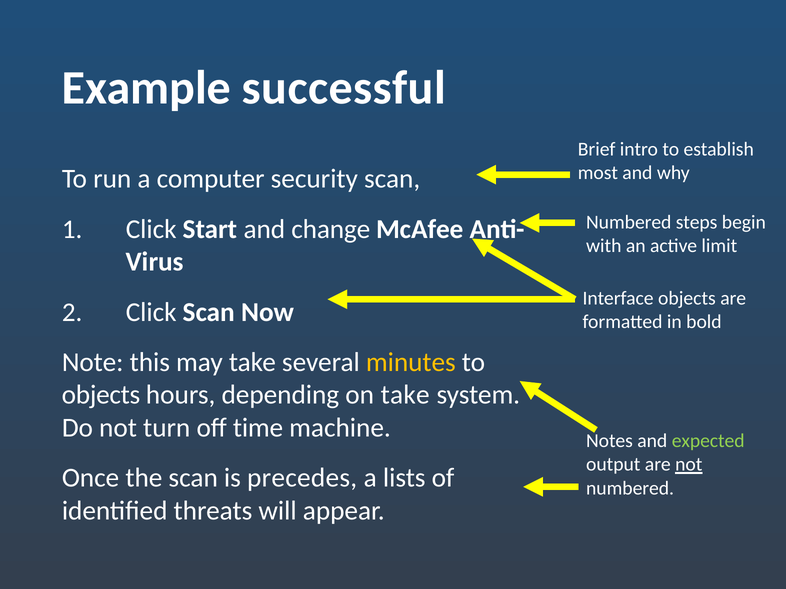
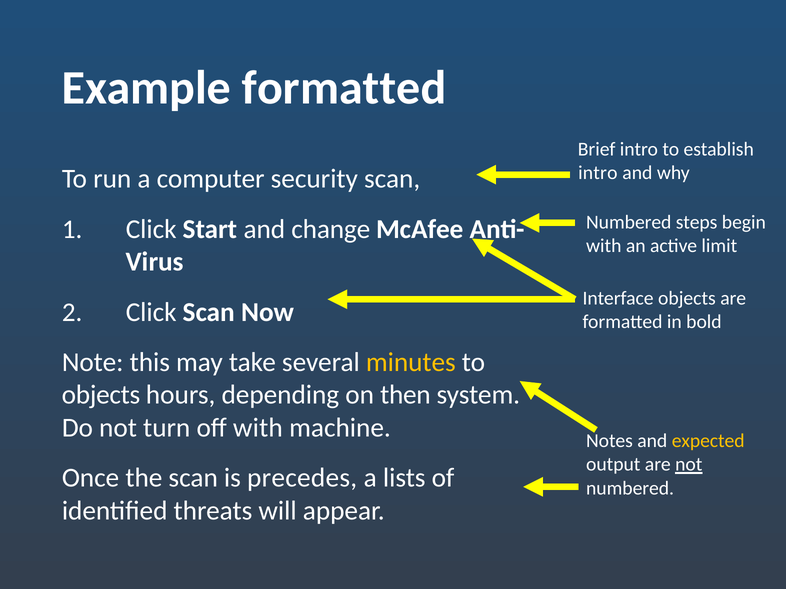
Example successful: successful -> formatted
most at (598, 173): most -> intro
on take: take -> then
off time: time -> with
expected colour: light green -> yellow
